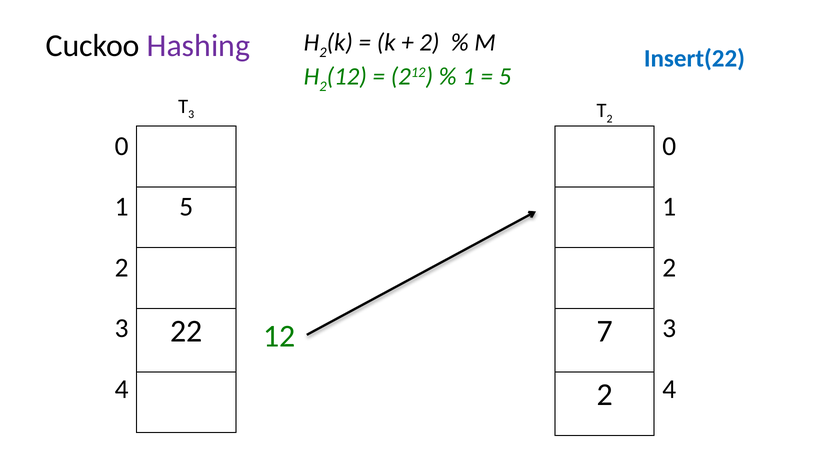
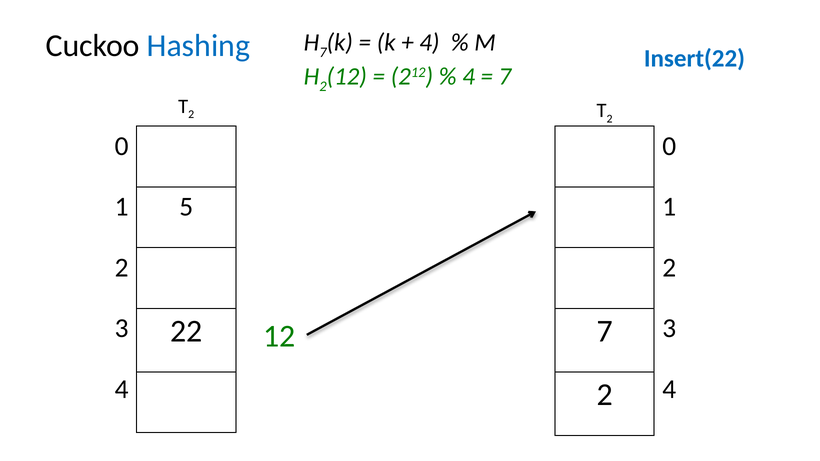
2 at (323, 52): 2 -> 7
2 at (429, 43): 2 -> 4
Hashing colour: purple -> blue
1 at (469, 77): 1 -> 4
5 at (505, 77): 5 -> 7
3 at (191, 114): 3 -> 2
